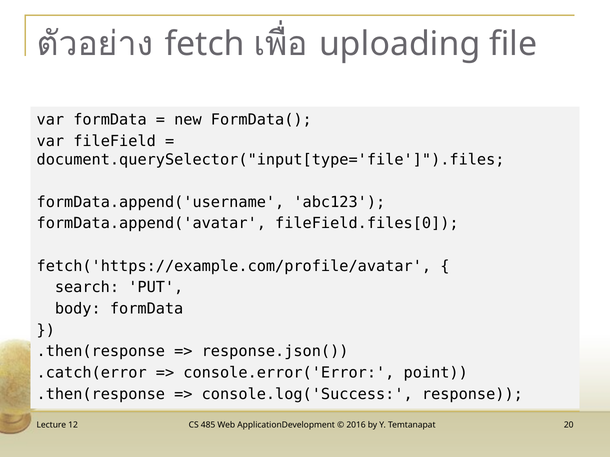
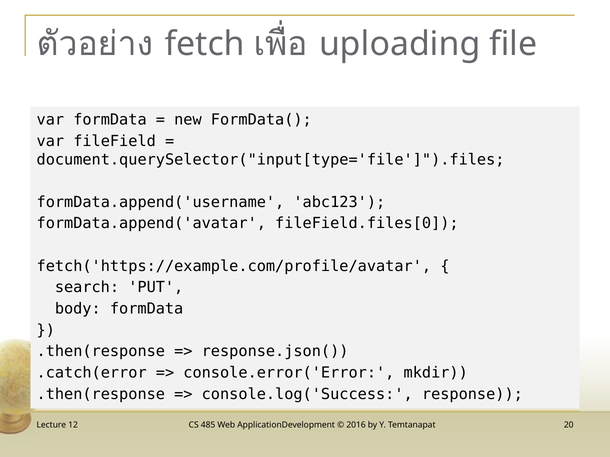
point: point -> mkdir
